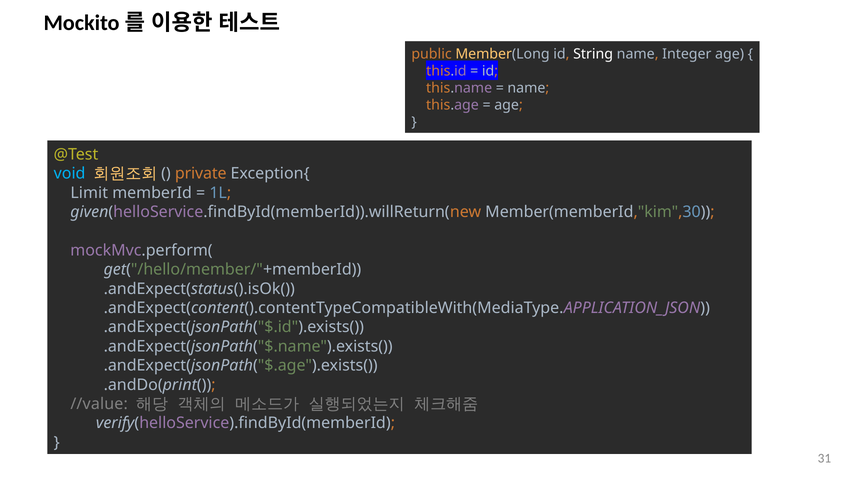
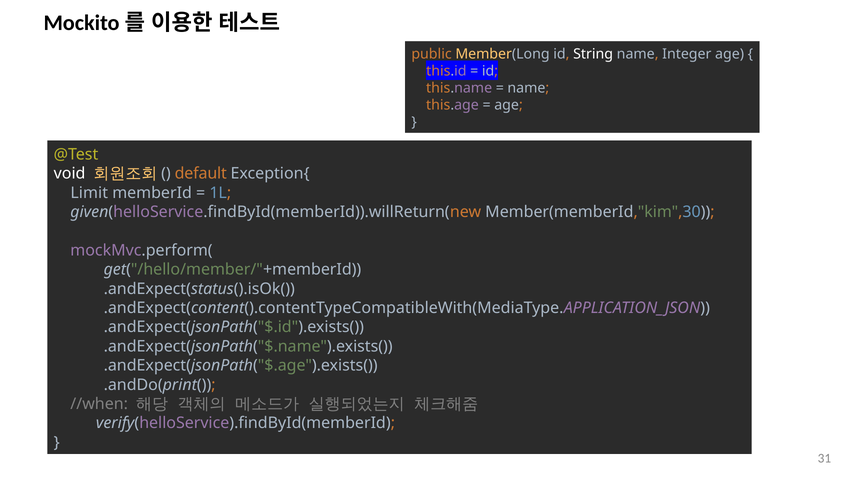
void colour: light blue -> white
private: private -> default
//value: //value -> //when
